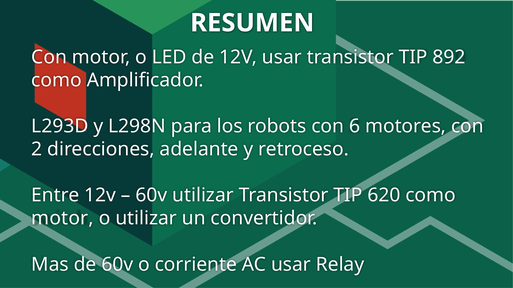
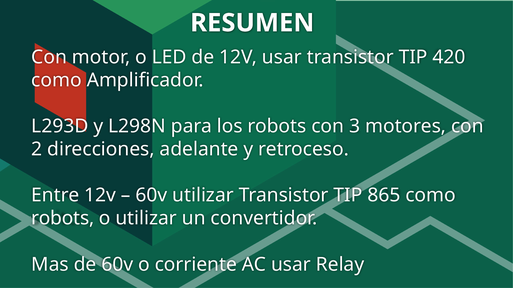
892: 892 -> 420
6: 6 -> 3
620: 620 -> 865
motor at (62, 219): motor -> robots
